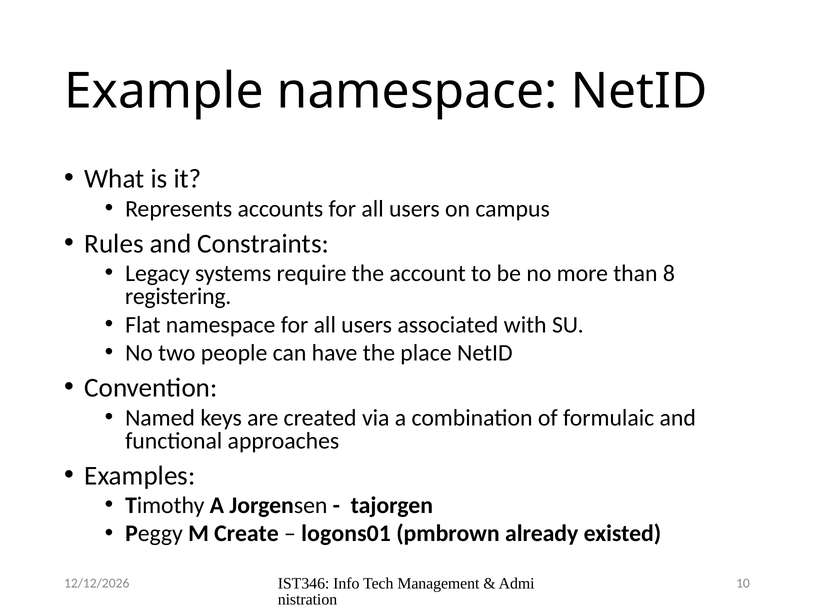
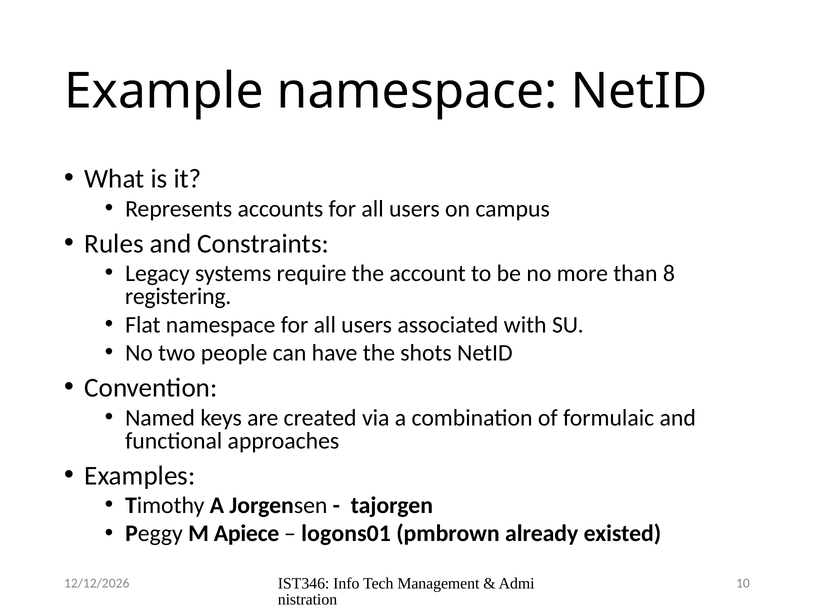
place: place -> shots
Create: Create -> Apiece
